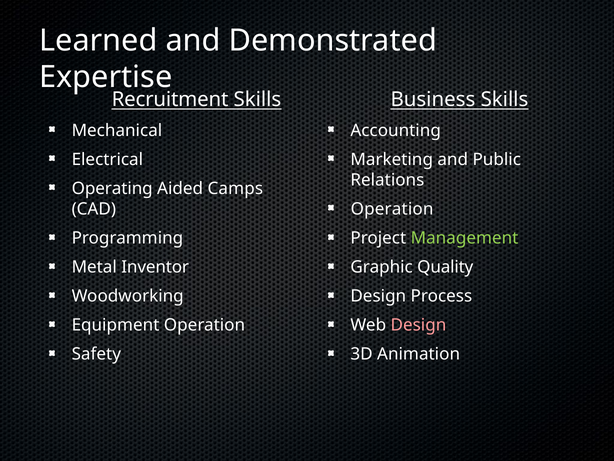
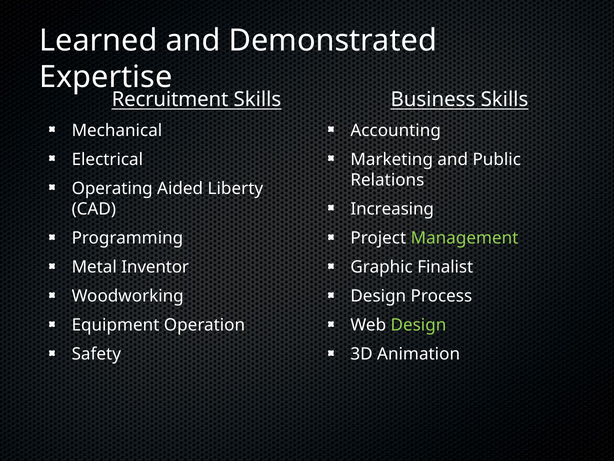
Camps: Camps -> Liberty
Operation at (392, 209): Operation -> Increasing
Quality: Quality -> Finalist
Design at (418, 325) colour: pink -> light green
